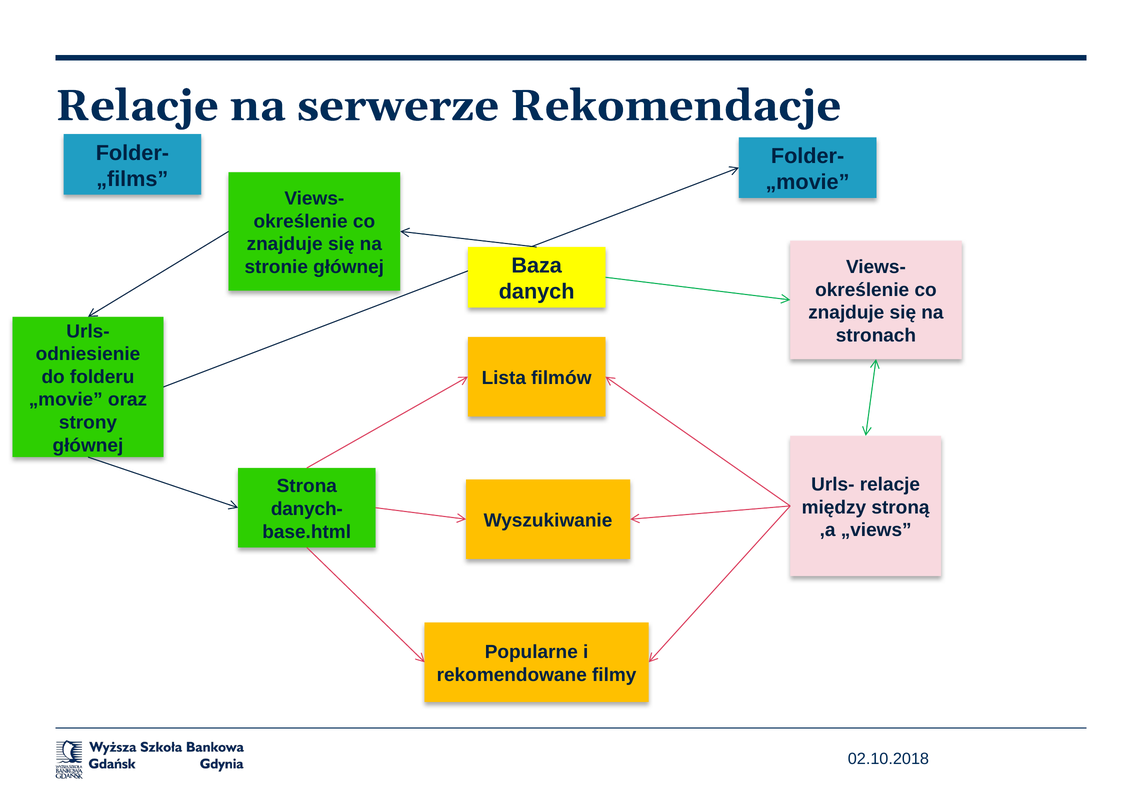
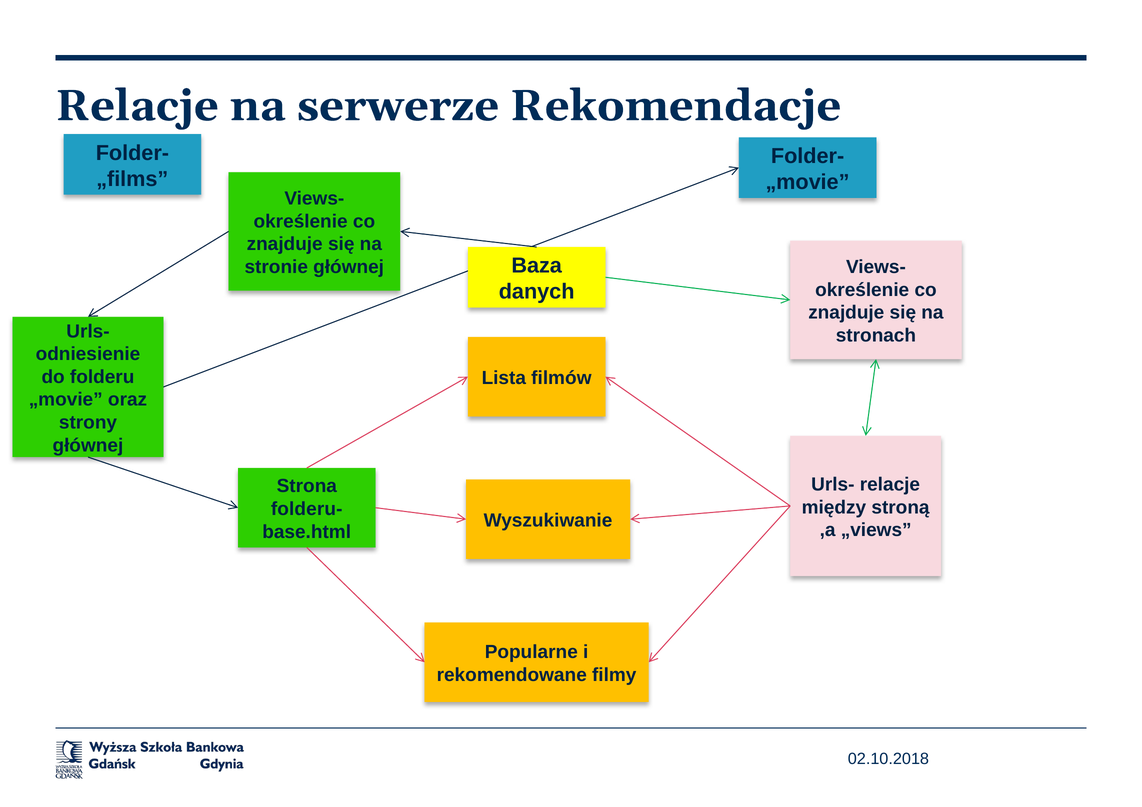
danych-: danych- -> folderu-
